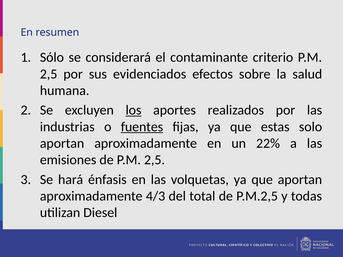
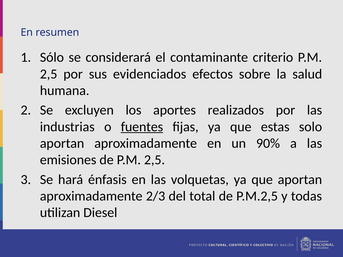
los underline: present -> none
22%: 22% -> 90%
4/3: 4/3 -> 2/3
